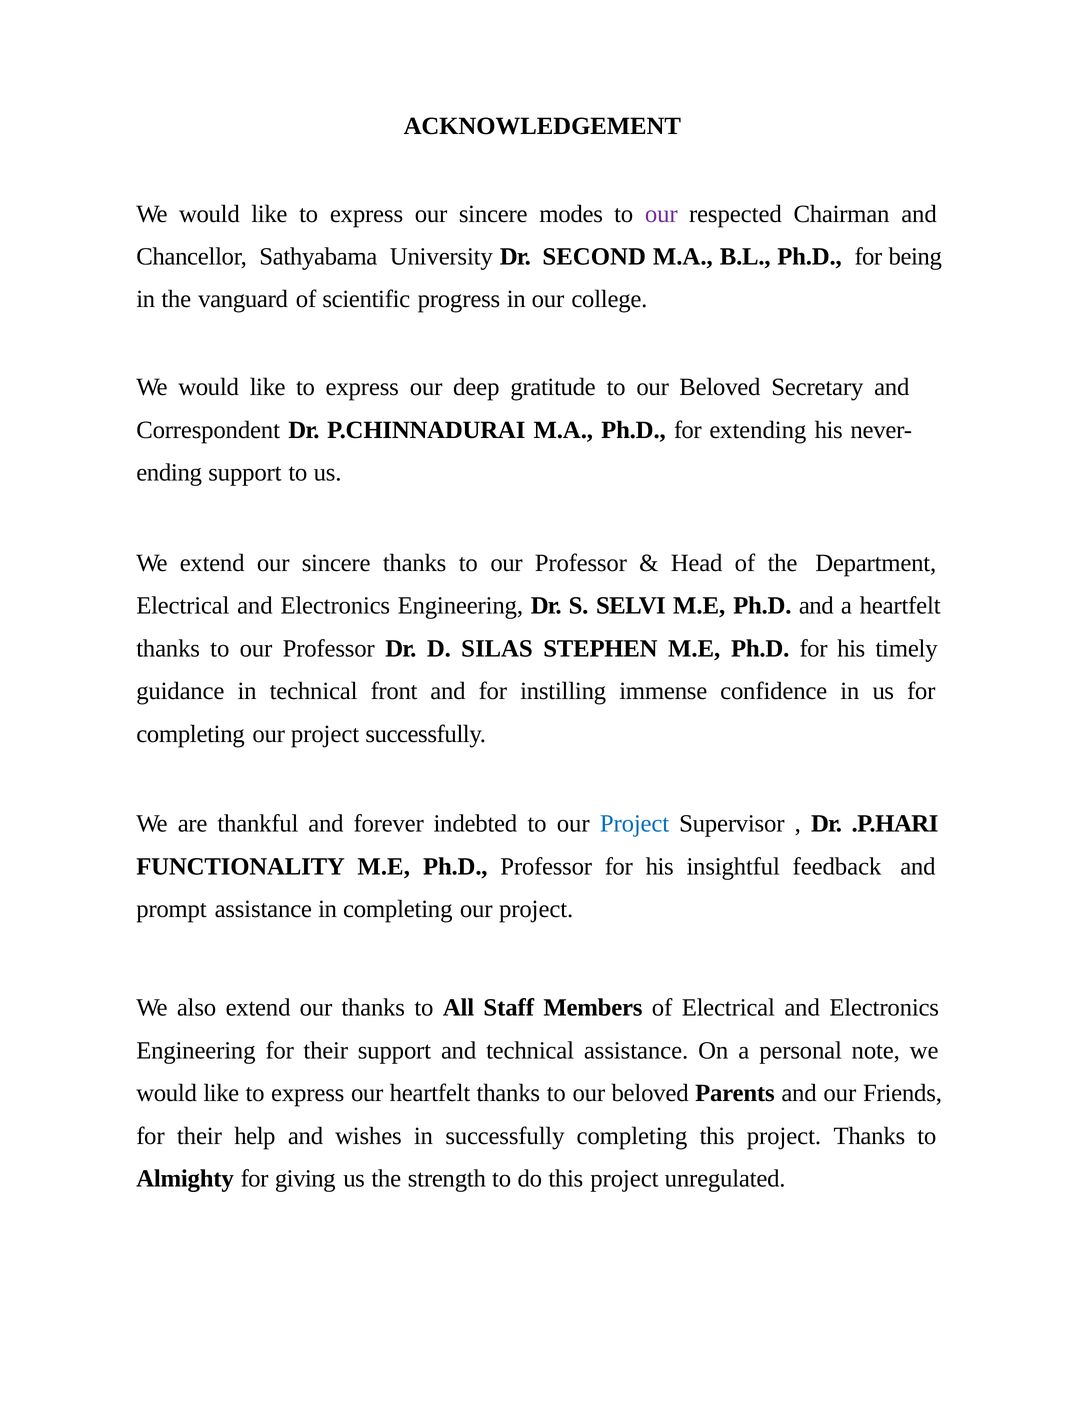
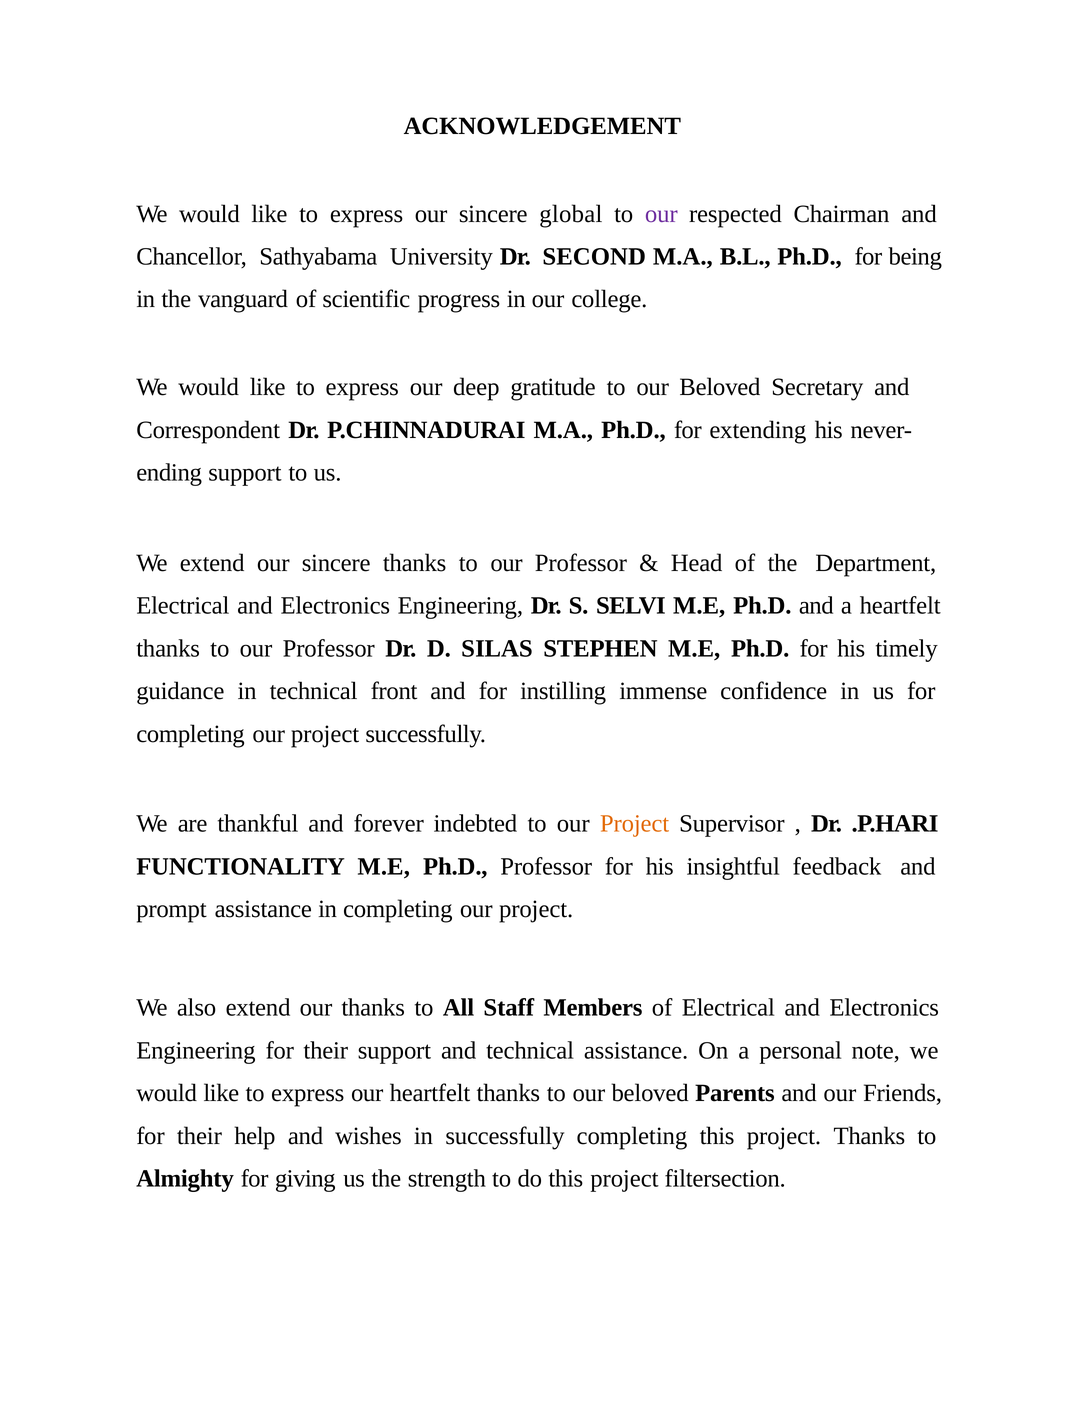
modes: modes -> global
Project at (635, 824) colour: blue -> orange
unregulated: unregulated -> filtersection
